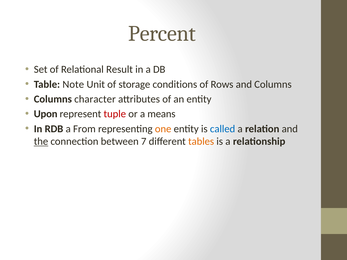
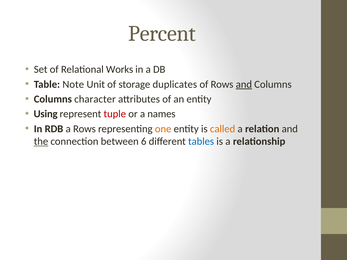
Result: Result -> Works
conditions: conditions -> duplicates
and at (244, 84) underline: none -> present
Upon: Upon -> Using
means: means -> names
a From: From -> Rows
called colour: blue -> orange
7: 7 -> 6
tables colour: orange -> blue
